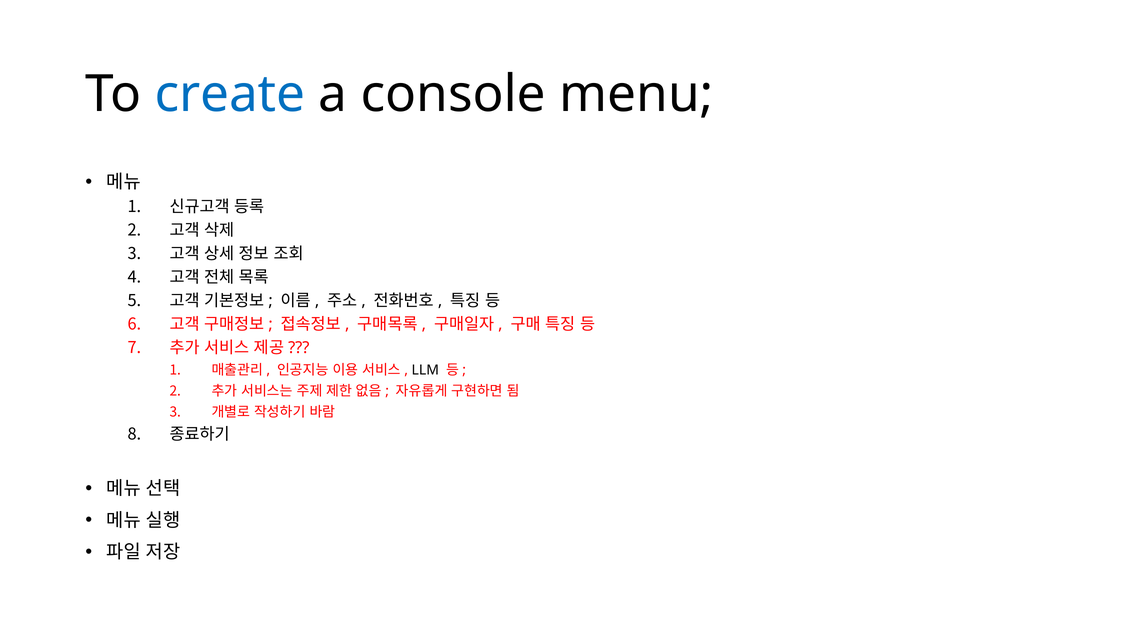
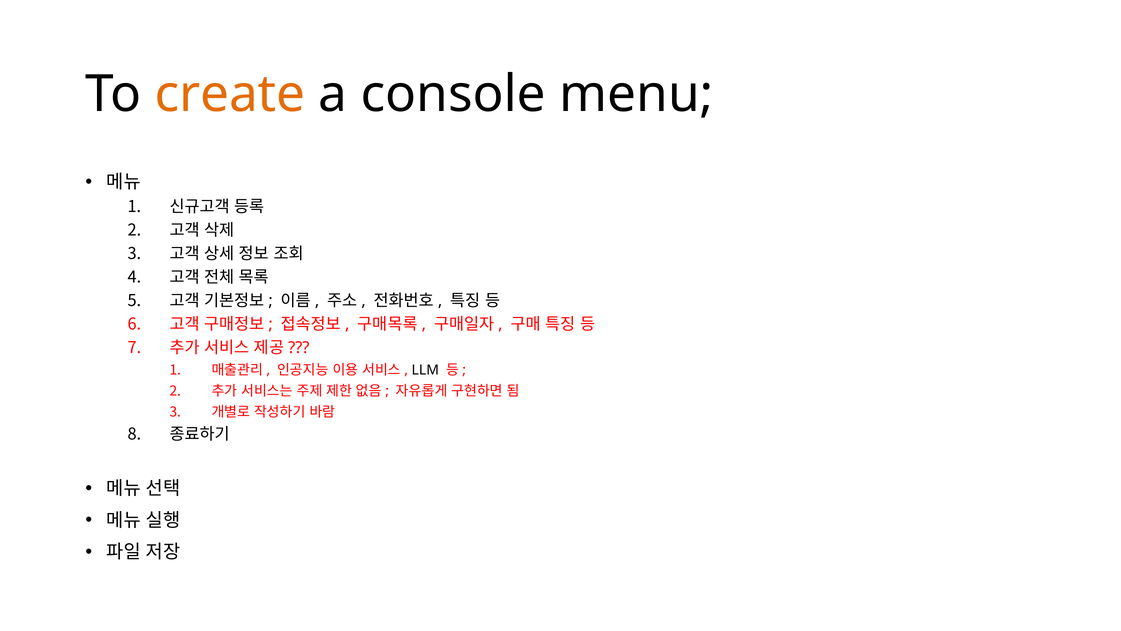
create colour: blue -> orange
